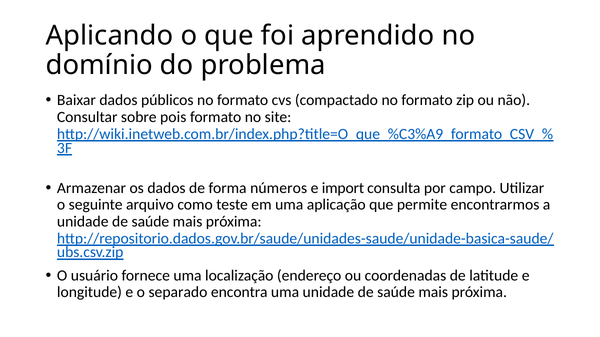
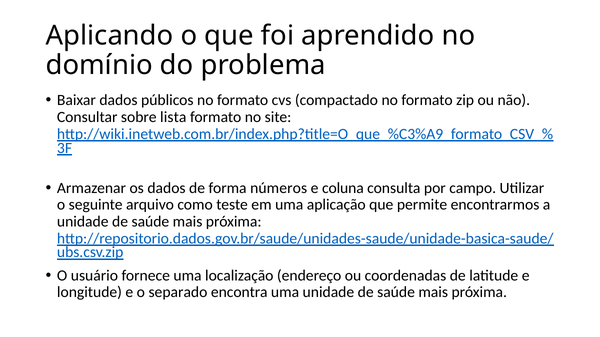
pois: pois -> lista
import: import -> coluna
